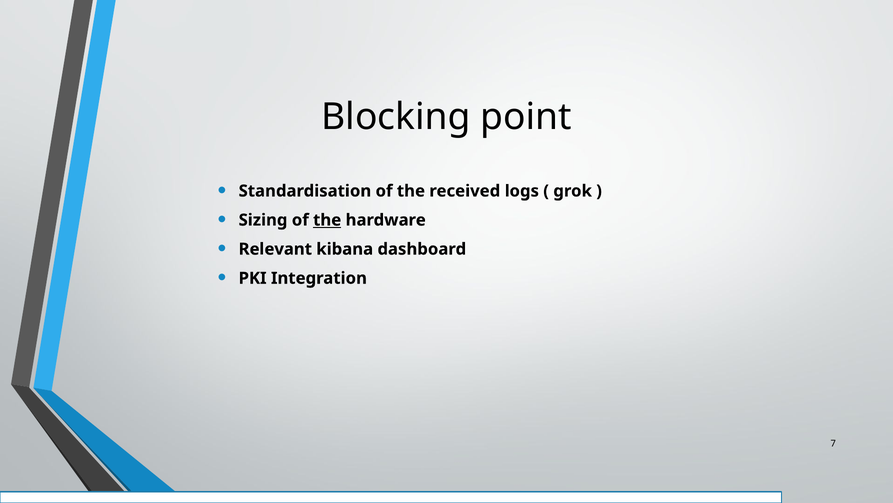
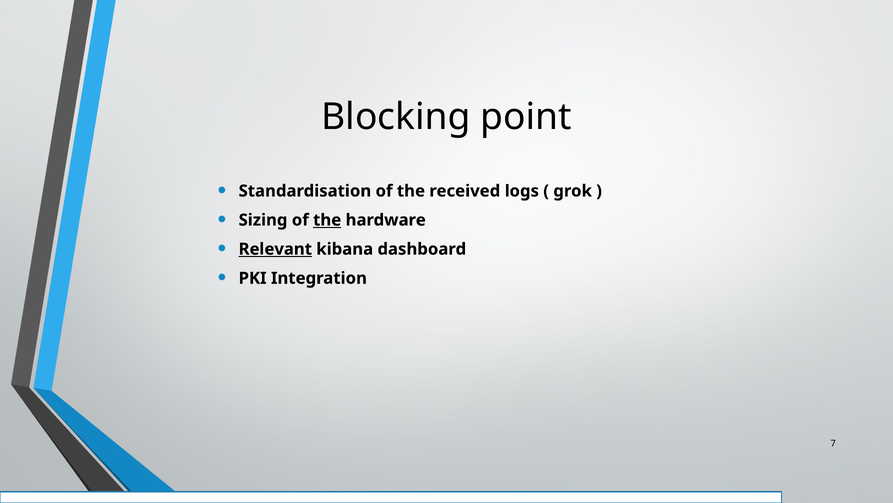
Relevant underline: none -> present
